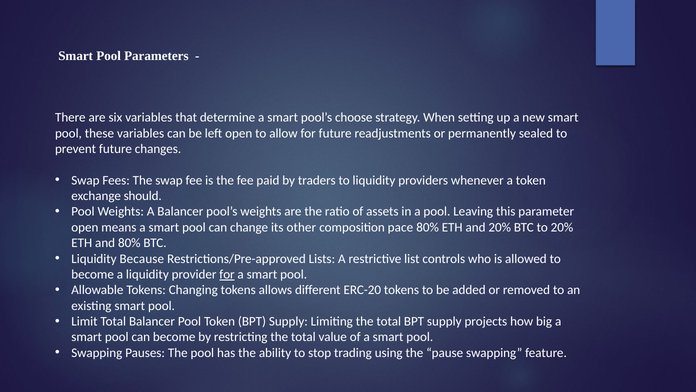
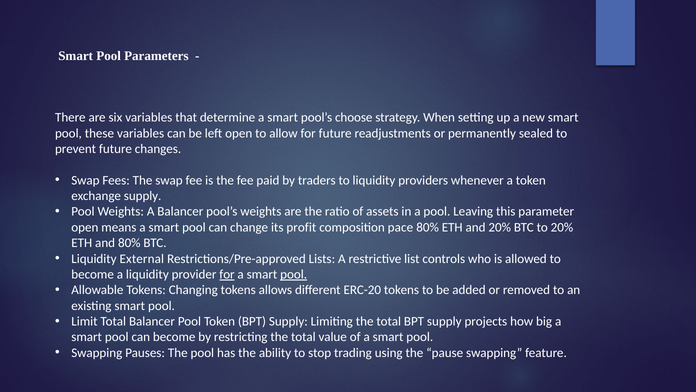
exchange should: should -> supply
other: other -> profit
Because: Because -> External
pool at (294, 274) underline: none -> present
